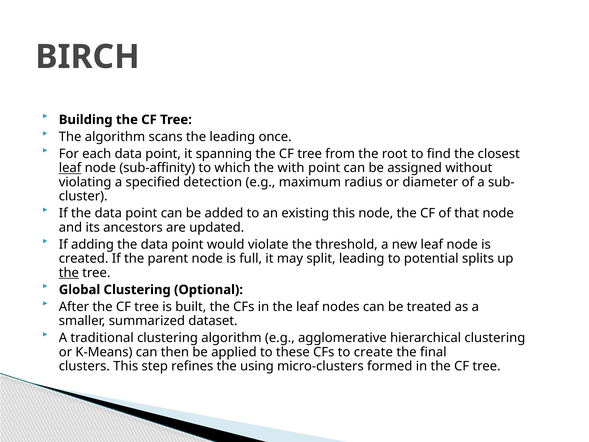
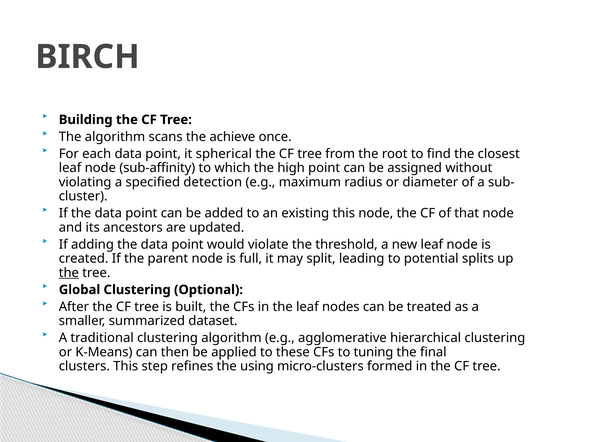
the leading: leading -> achieve
spanning: spanning -> spherical
leaf at (70, 168) underline: present -> none
with: with -> high
create: create -> tuning
